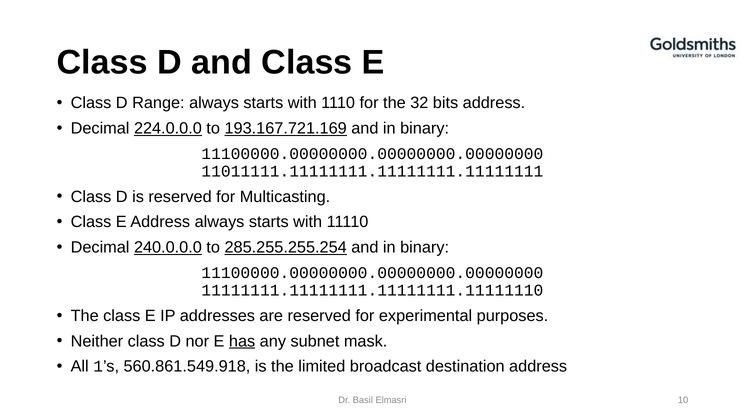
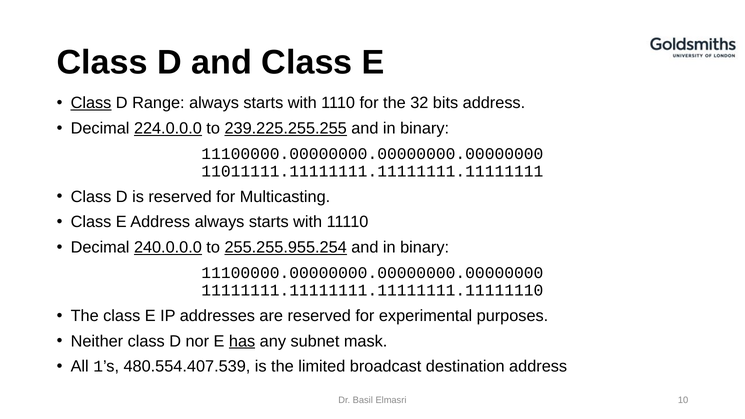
Class at (91, 103) underline: none -> present
193.167.721.169: 193.167.721.169 -> 239.225.255.255
285.255.255.254: 285.255.255.254 -> 255.255.955.254
560.861.549.918: 560.861.549.918 -> 480.554.407.539
